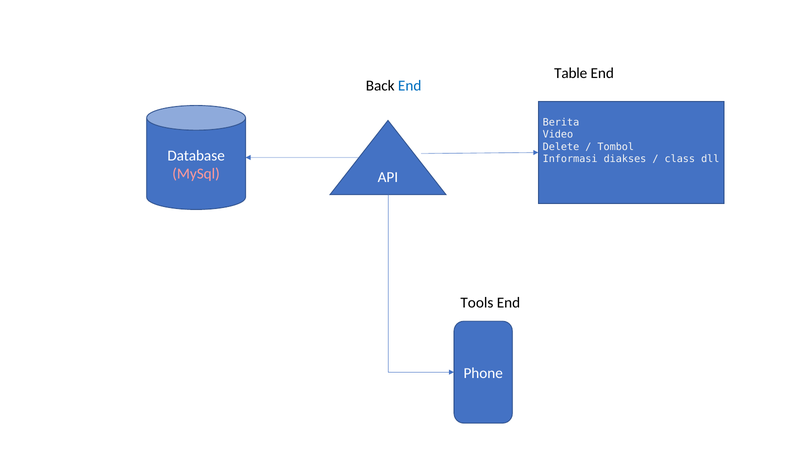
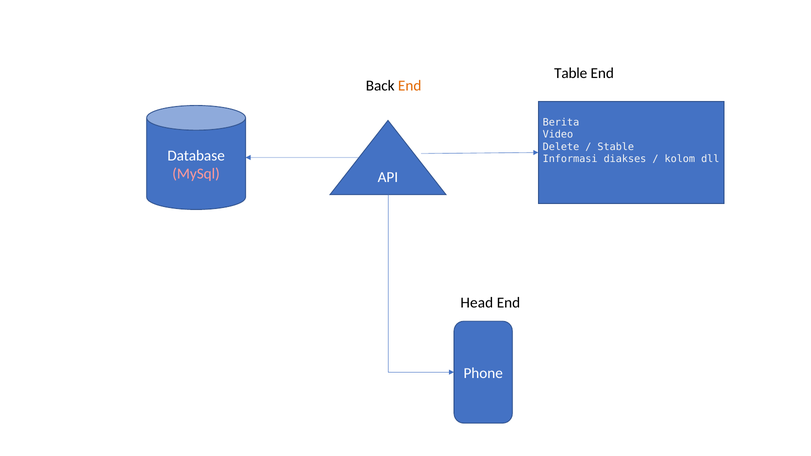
End at (410, 86) colour: blue -> orange
Tombol: Tombol -> Stable
class: class -> kolom
Tools: Tools -> Head
